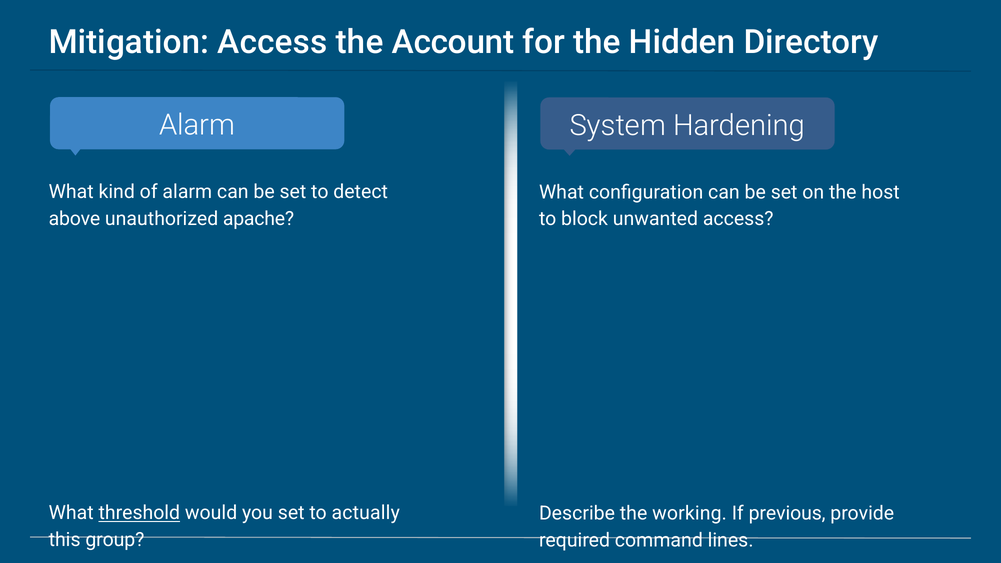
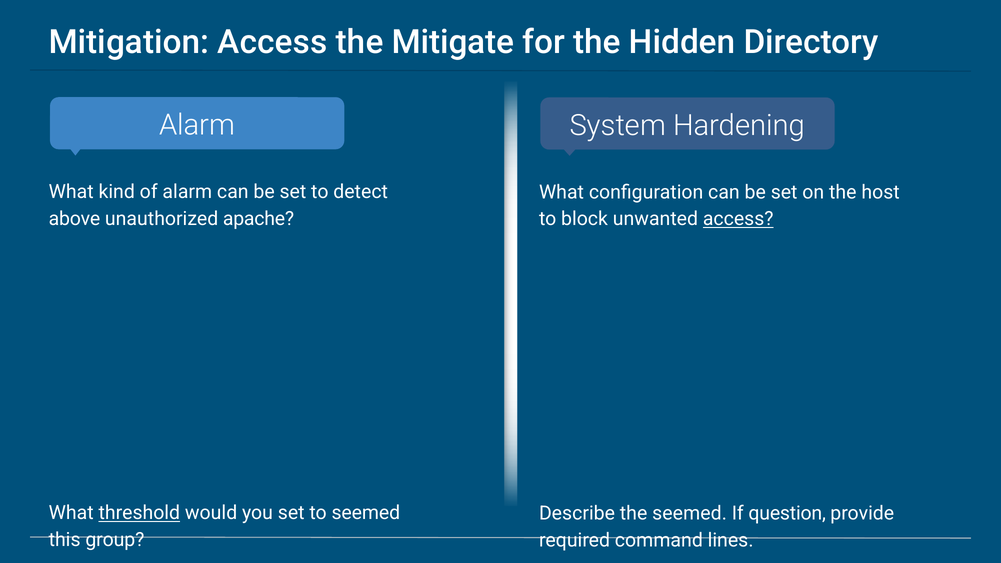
Account: Account -> Mitigate
access at (738, 219) underline: none -> present
to actually: actually -> seemed
the working: working -> seemed
previous: previous -> question
